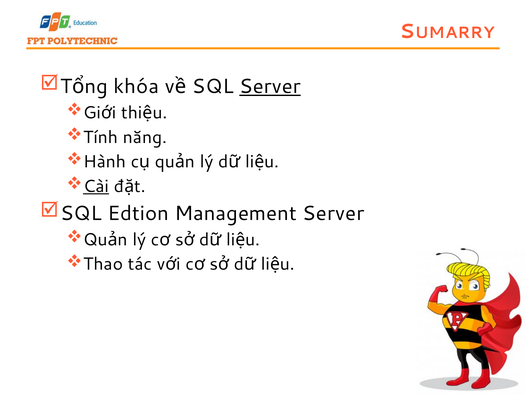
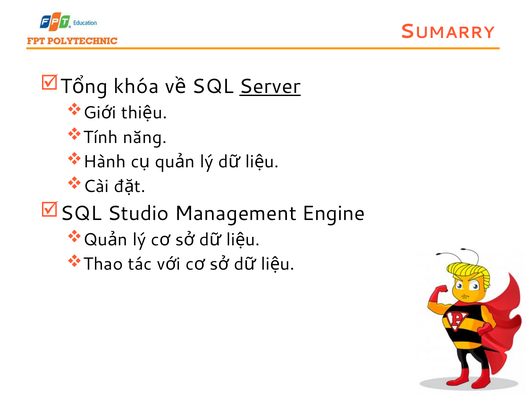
Cài underline: present -> none
Edtion: Edtion -> Studio
Management Server: Server -> Engine
